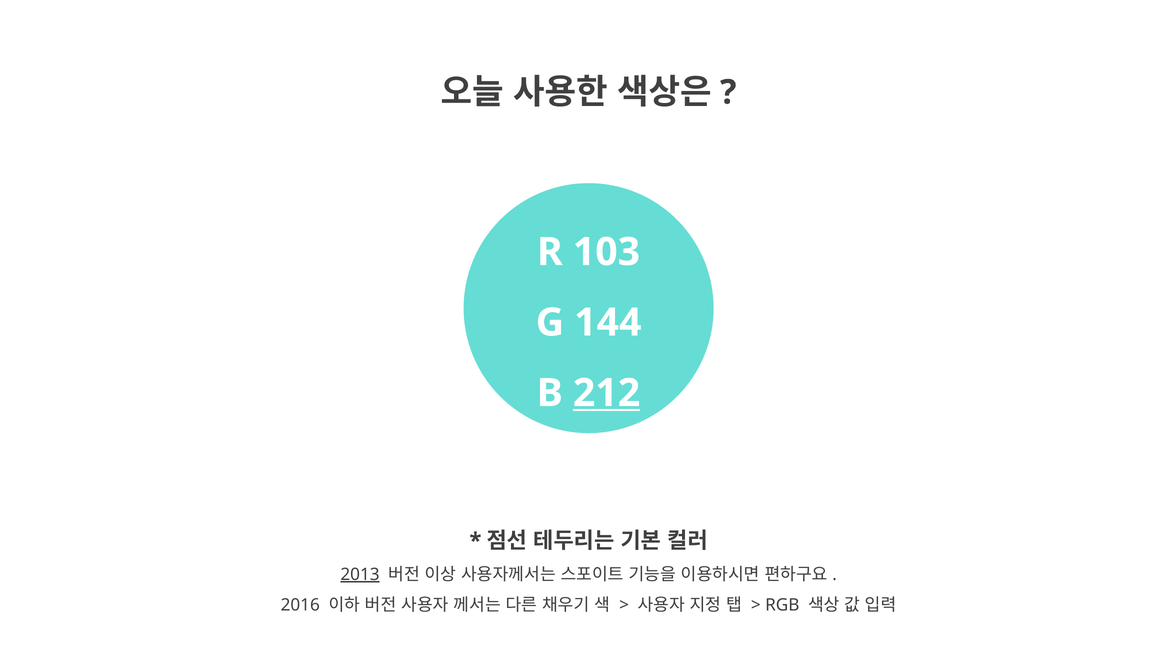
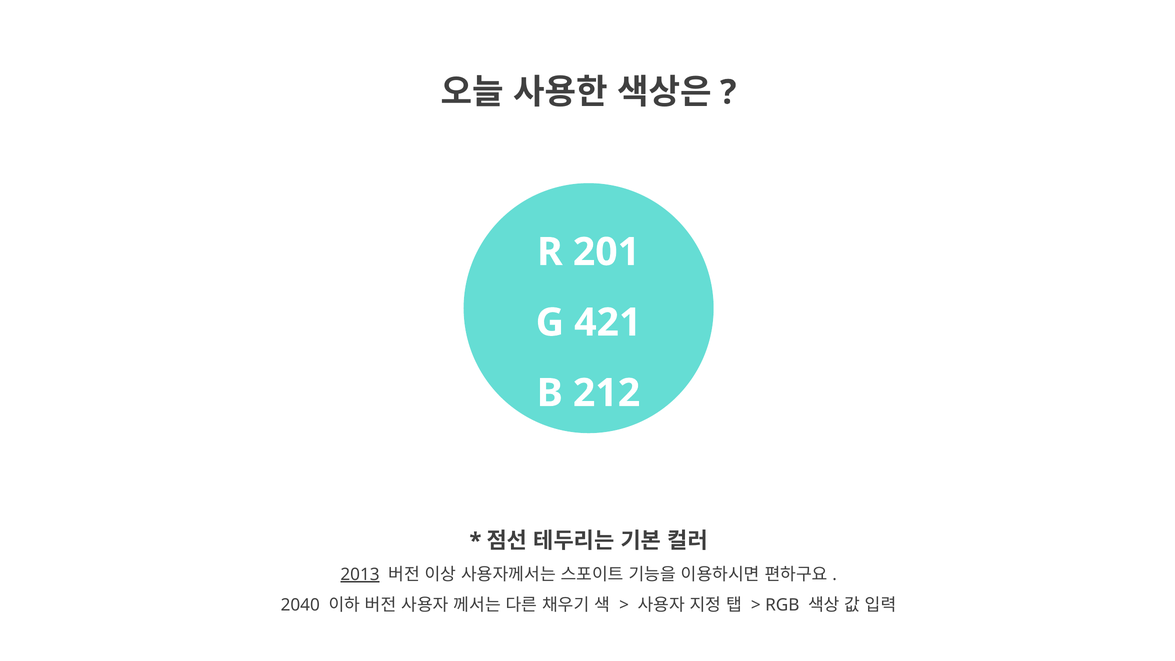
103: 103 -> 201
144: 144 -> 421
212 underline: present -> none
2016: 2016 -> 2040
